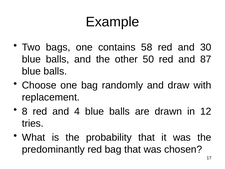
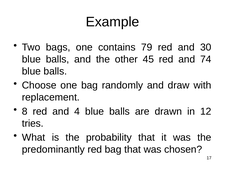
58: 58 -> 79
50: 50 -> 45
87: 87 -> 74
